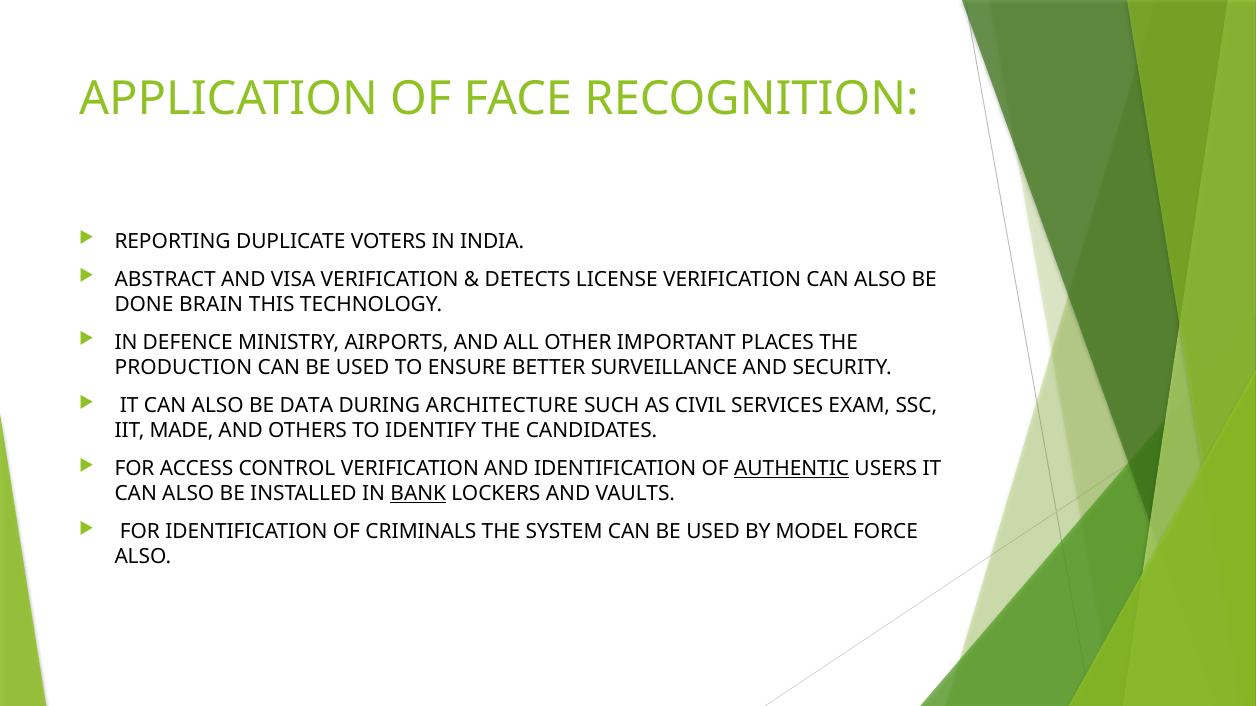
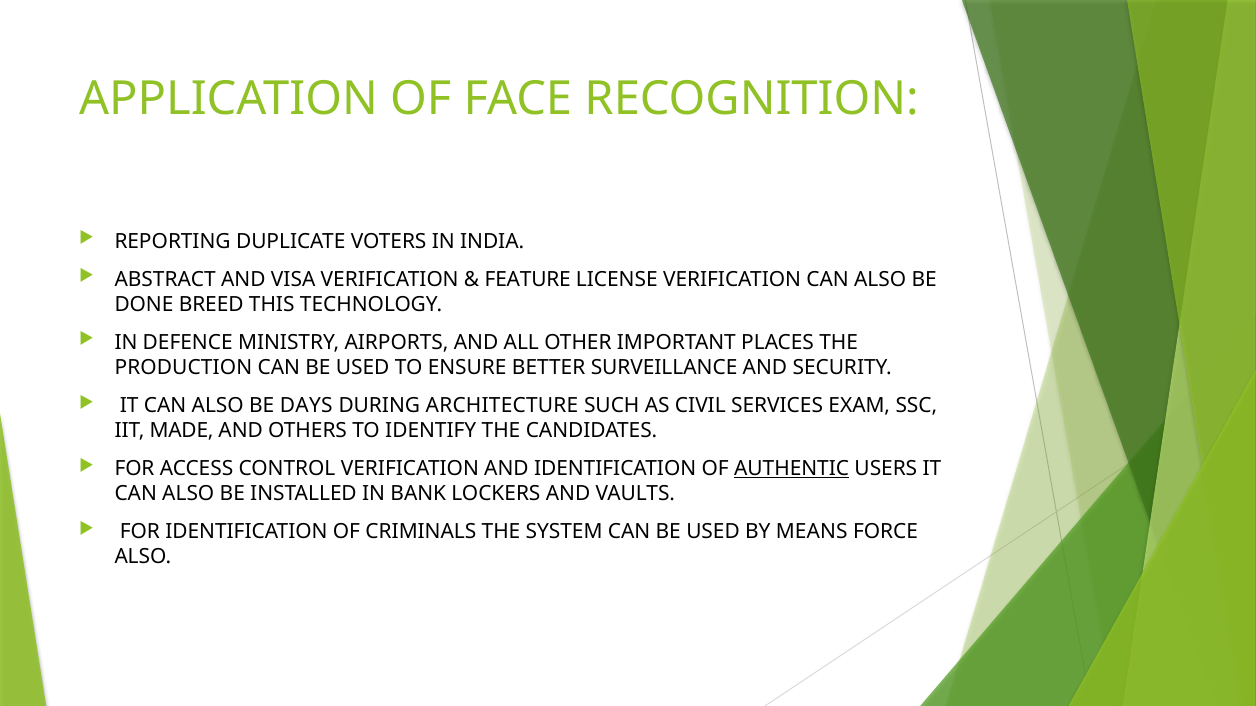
DETECTS: DETECTS -> FEATURE
BRAIN: BRAIN -> BREED
DATA: DATA -> DAYS
BANK underline: present -> none
MODEL: MODEL -> MEANS
